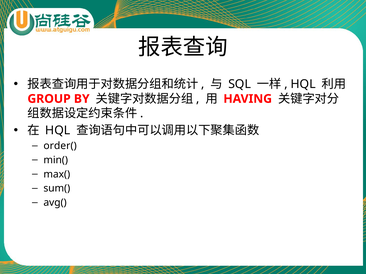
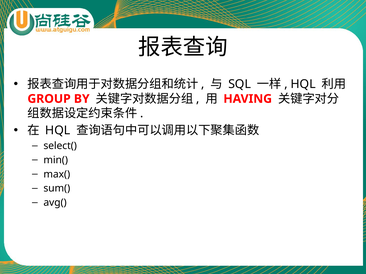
order(: order( -> select(
